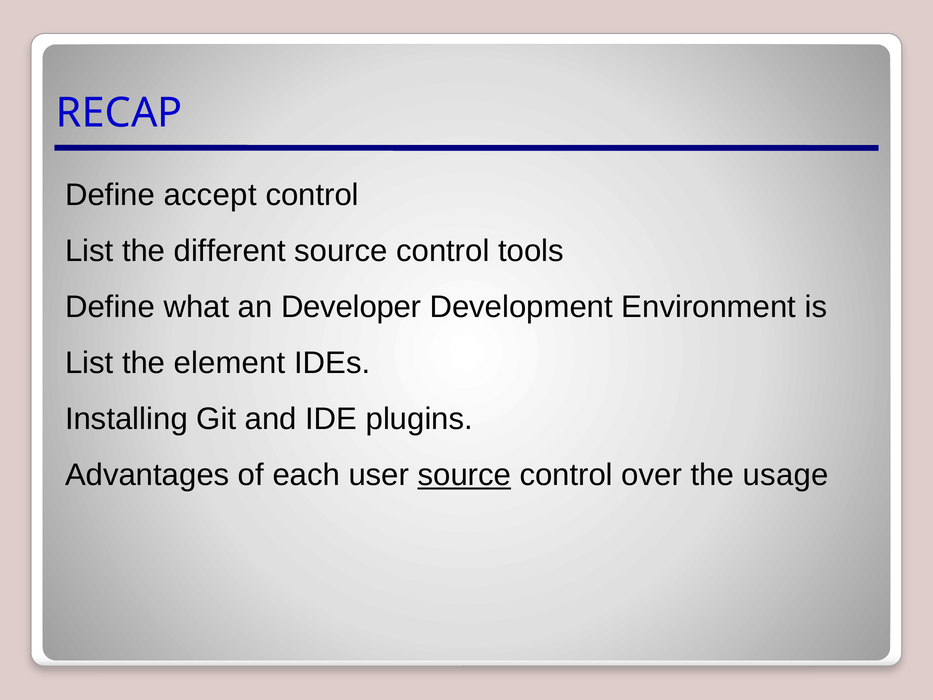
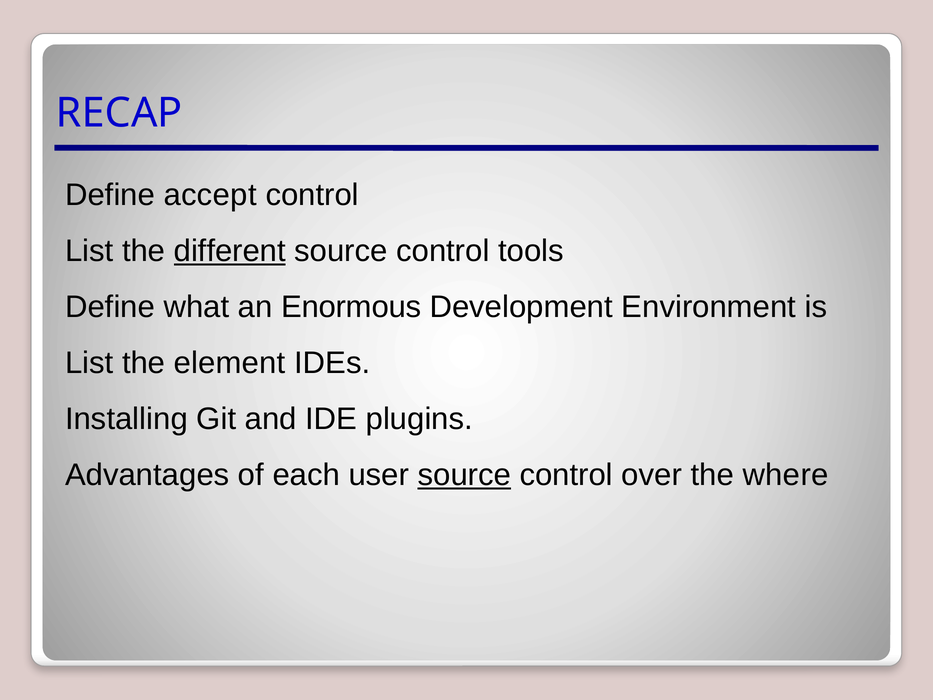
different underline: none -> present
Developer: Developer -> Enormous
usage: usage -> where
